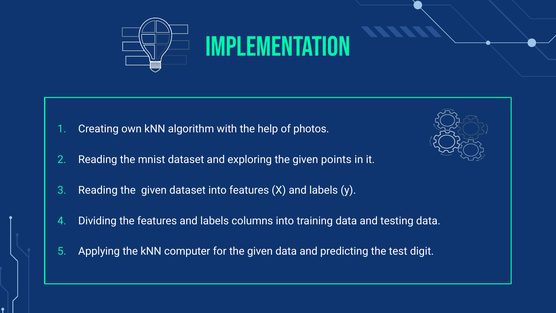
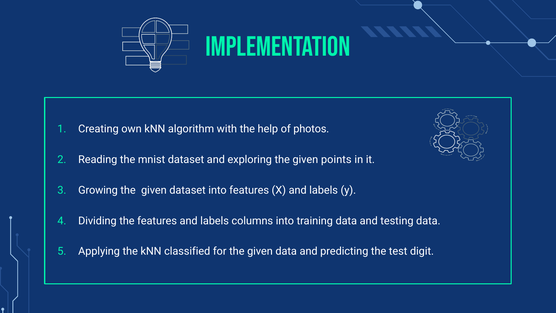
Reading at (98, 190): Reading -> Growing
computer: computer -> classified
